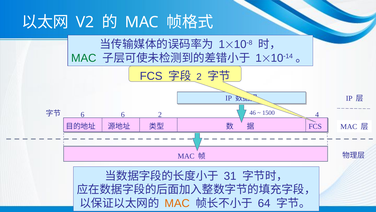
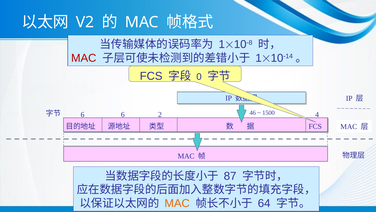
MAC at (84, 58) colour: green -> red
2 at (199, 77): 2 -> 0
31: 31 -> 87
